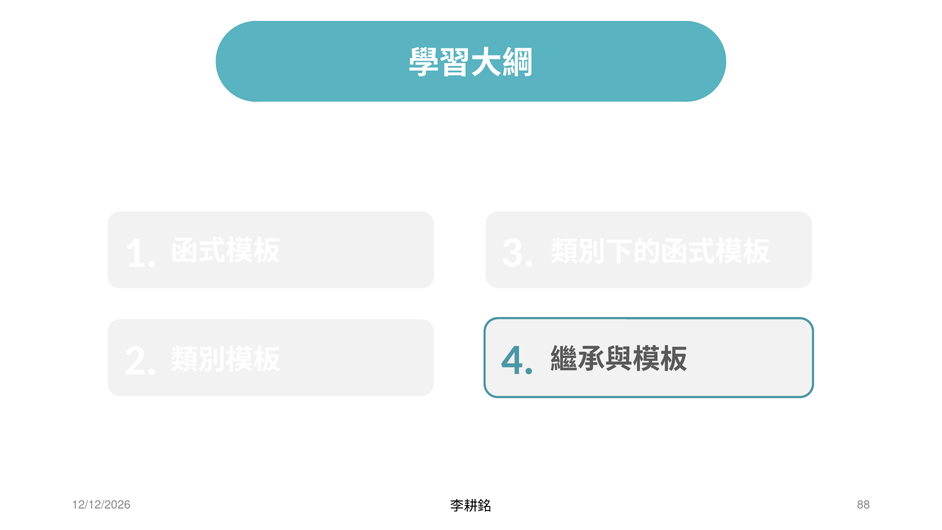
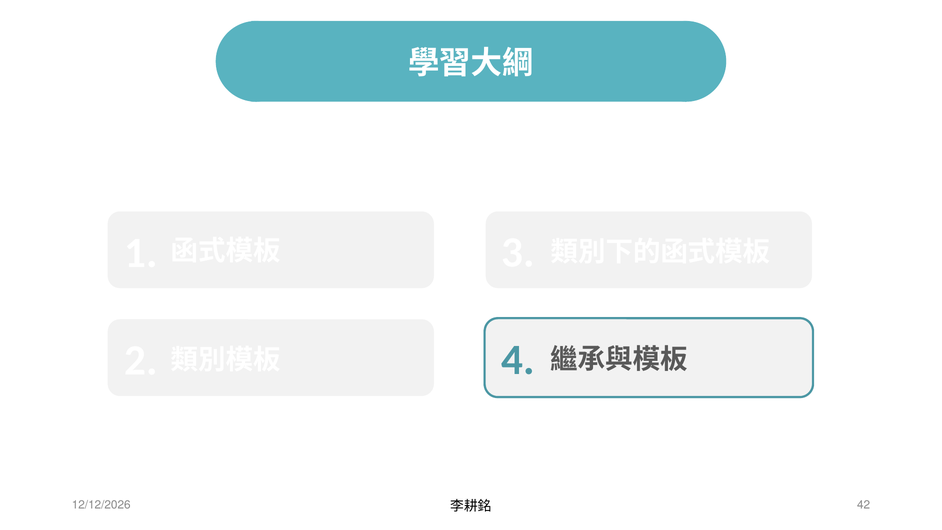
88: 88 -> 42
